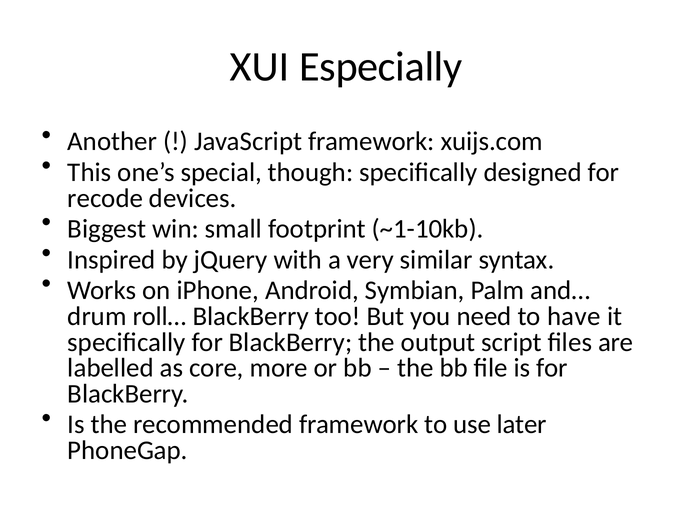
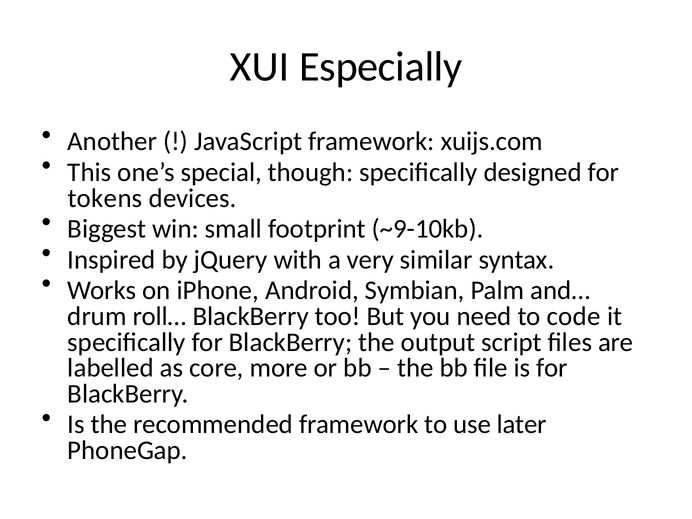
recode: recode -> tokens
~1-10kb: ~1-10kb -> ~9-10kb
have: have -> code
